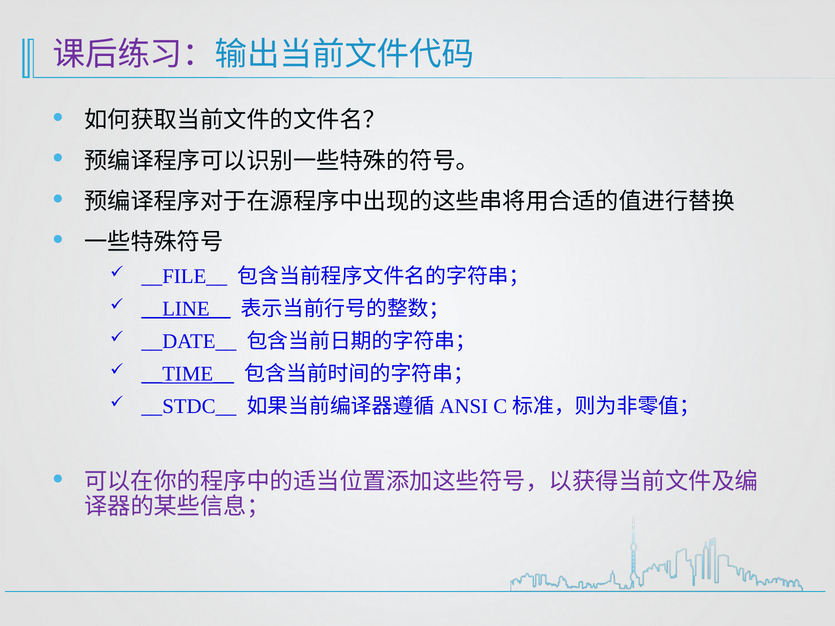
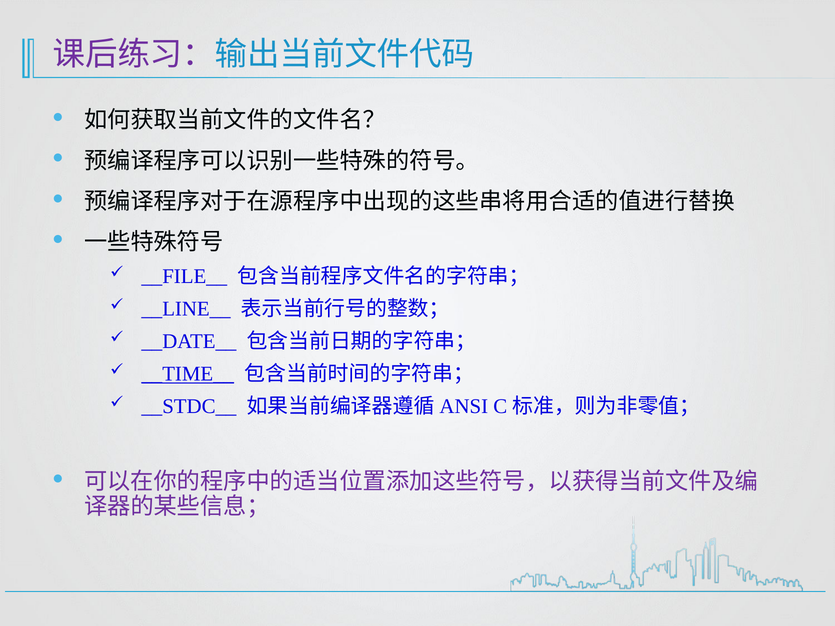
__LINE__ underline: present -> none
